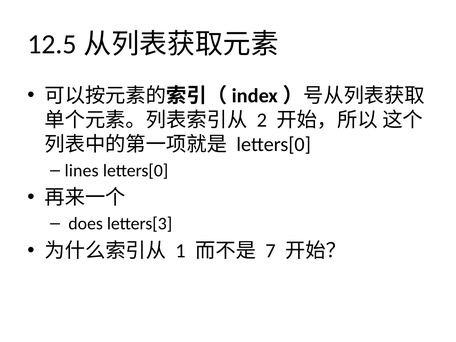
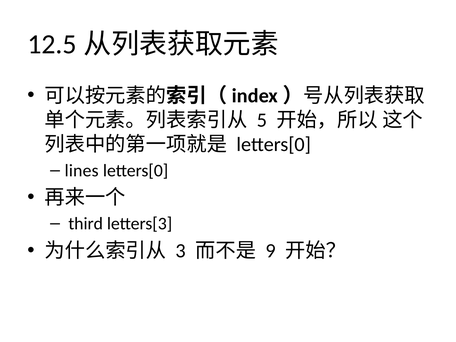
2: 2 -> 5
does: does -> third
1: 1 -> 3
7: 7 -> 9
